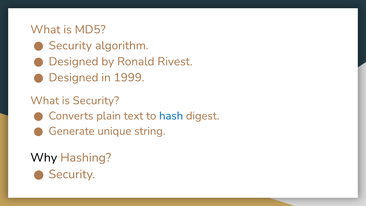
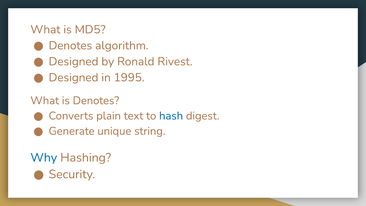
Security at (70, 45): Security -> Denotes
1999: 1999 -> 1995
is Security: Security -> Denotes
Why colour: black -> blue
